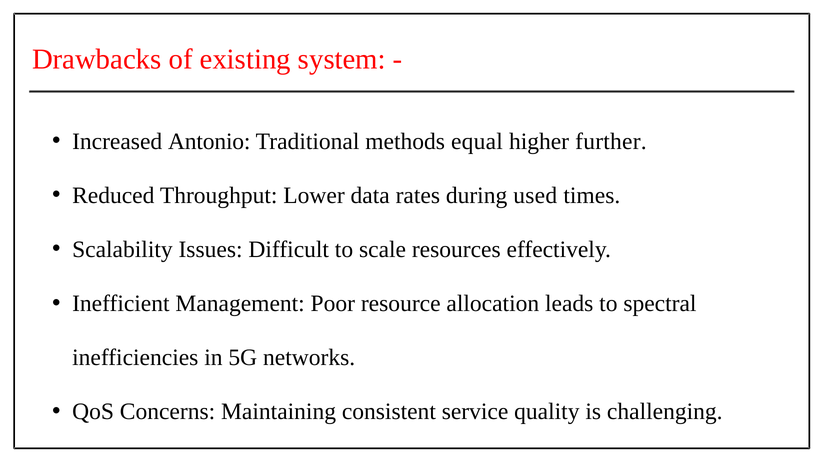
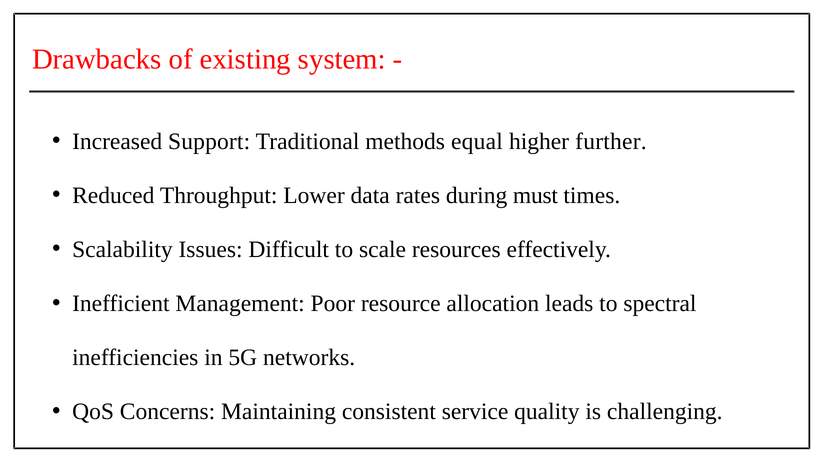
Antonio: Antonio -> Support
used: used -> must
